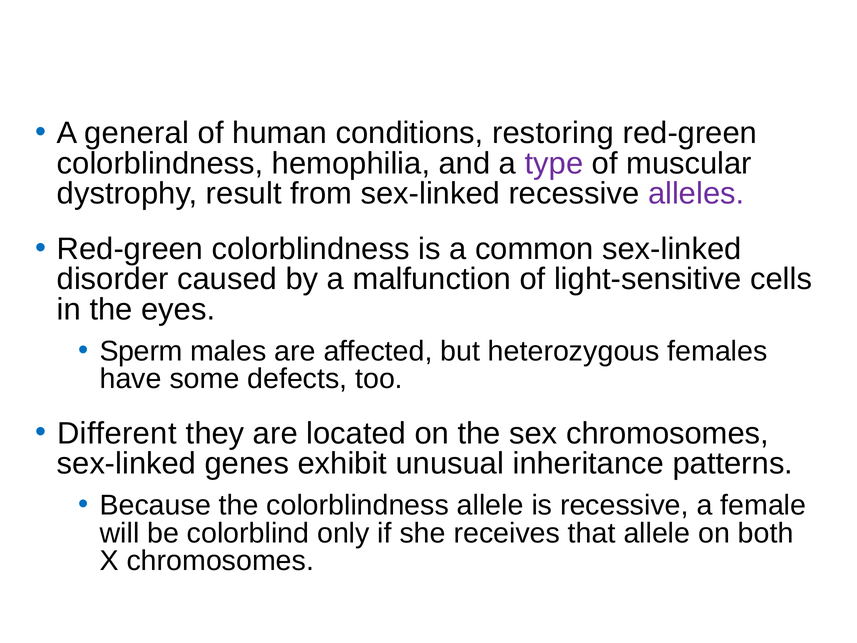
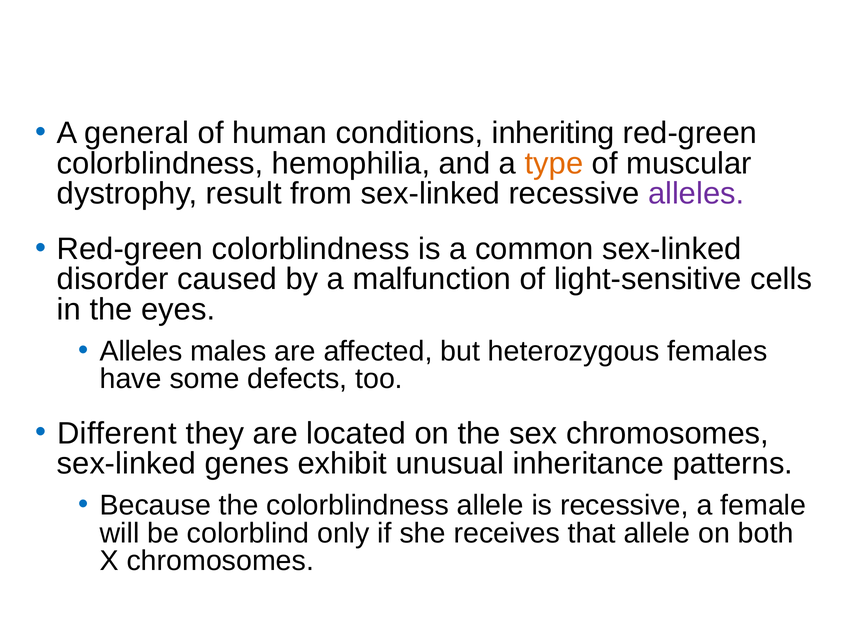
restoring: restoring -> inheriting
type colour: purple -> orange
Sperm at (141, 351): Sperm -> Alleles
